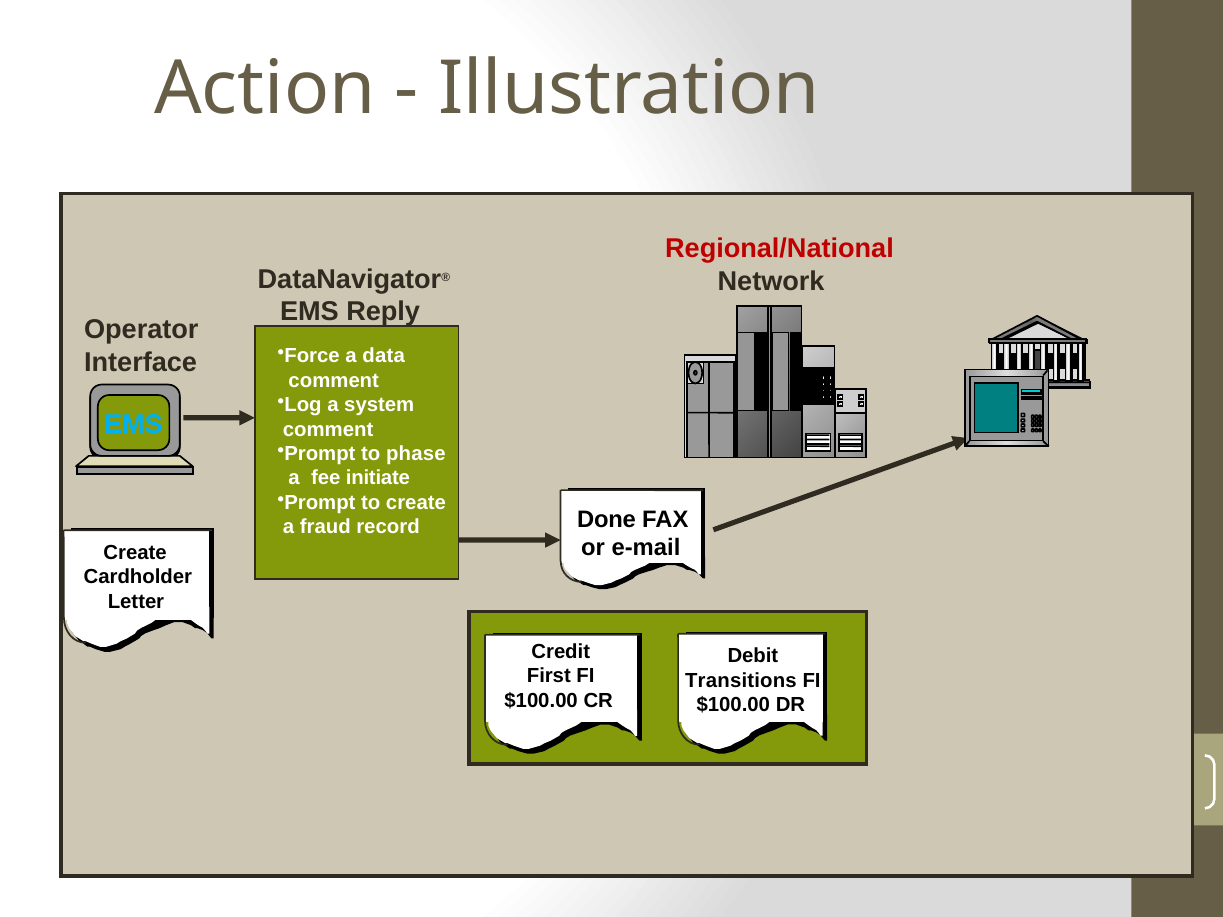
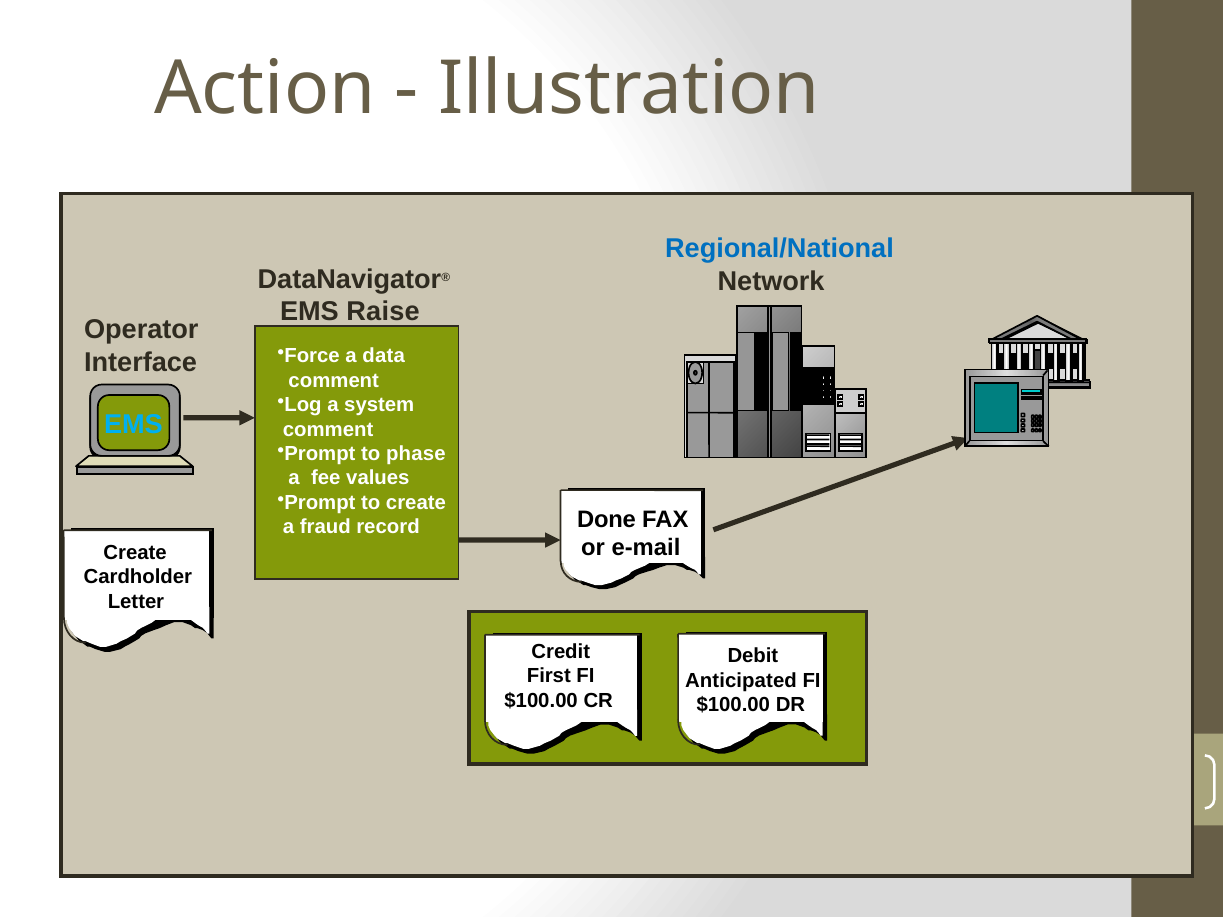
Regional/National colour: red -> blue
Reply: Reply -> Raise
initiate: initiate -> values
Transitions: Transitions -> Anticipated
